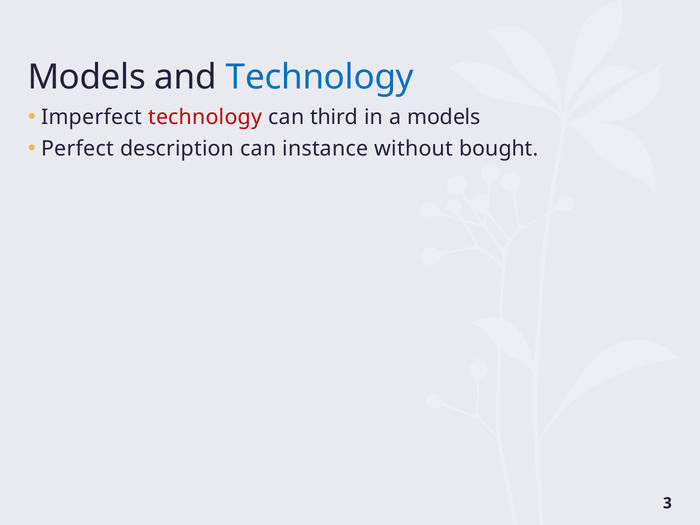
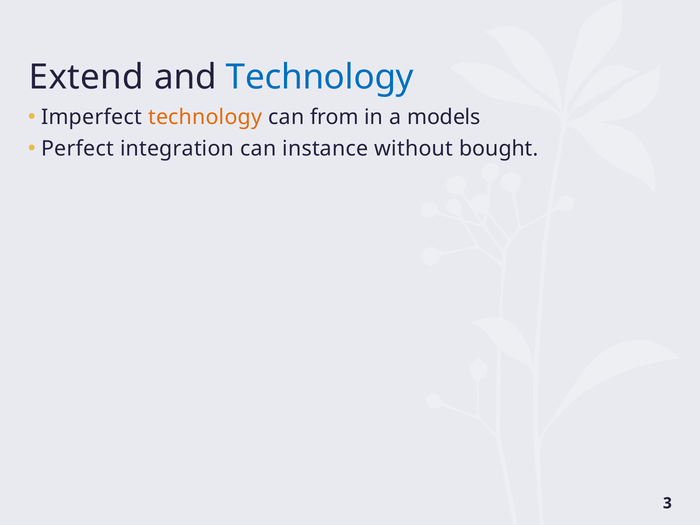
Models at (87, 77): Models -> Extend
technology at (205, 117) colour: red -> orange
third: third -> from
description: description -> integration
